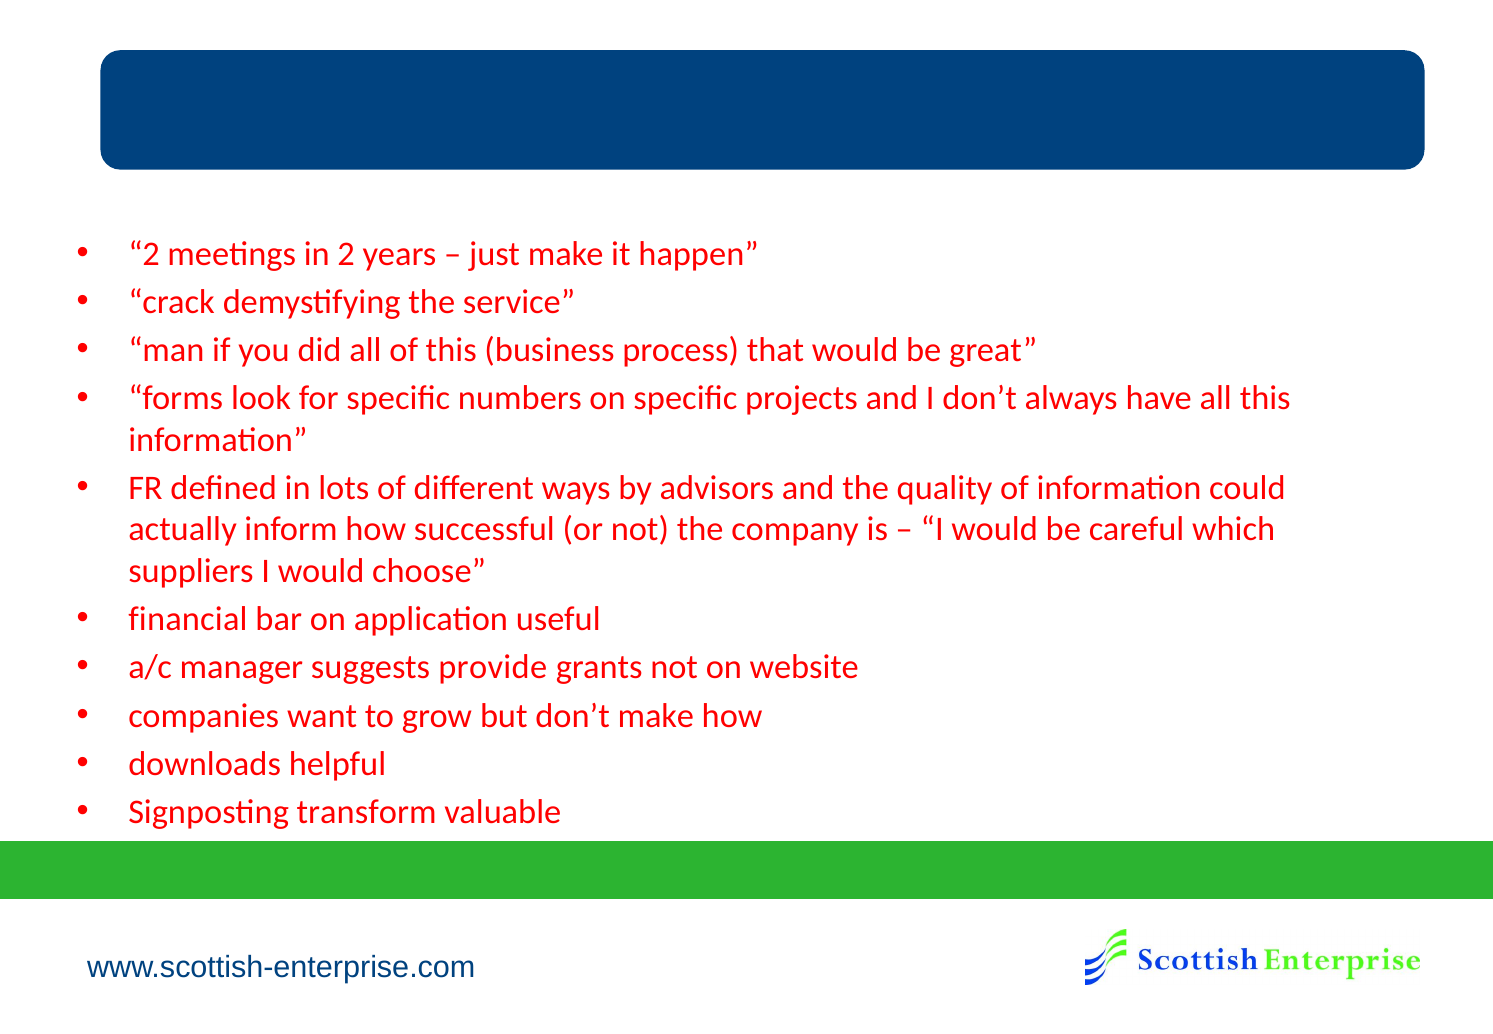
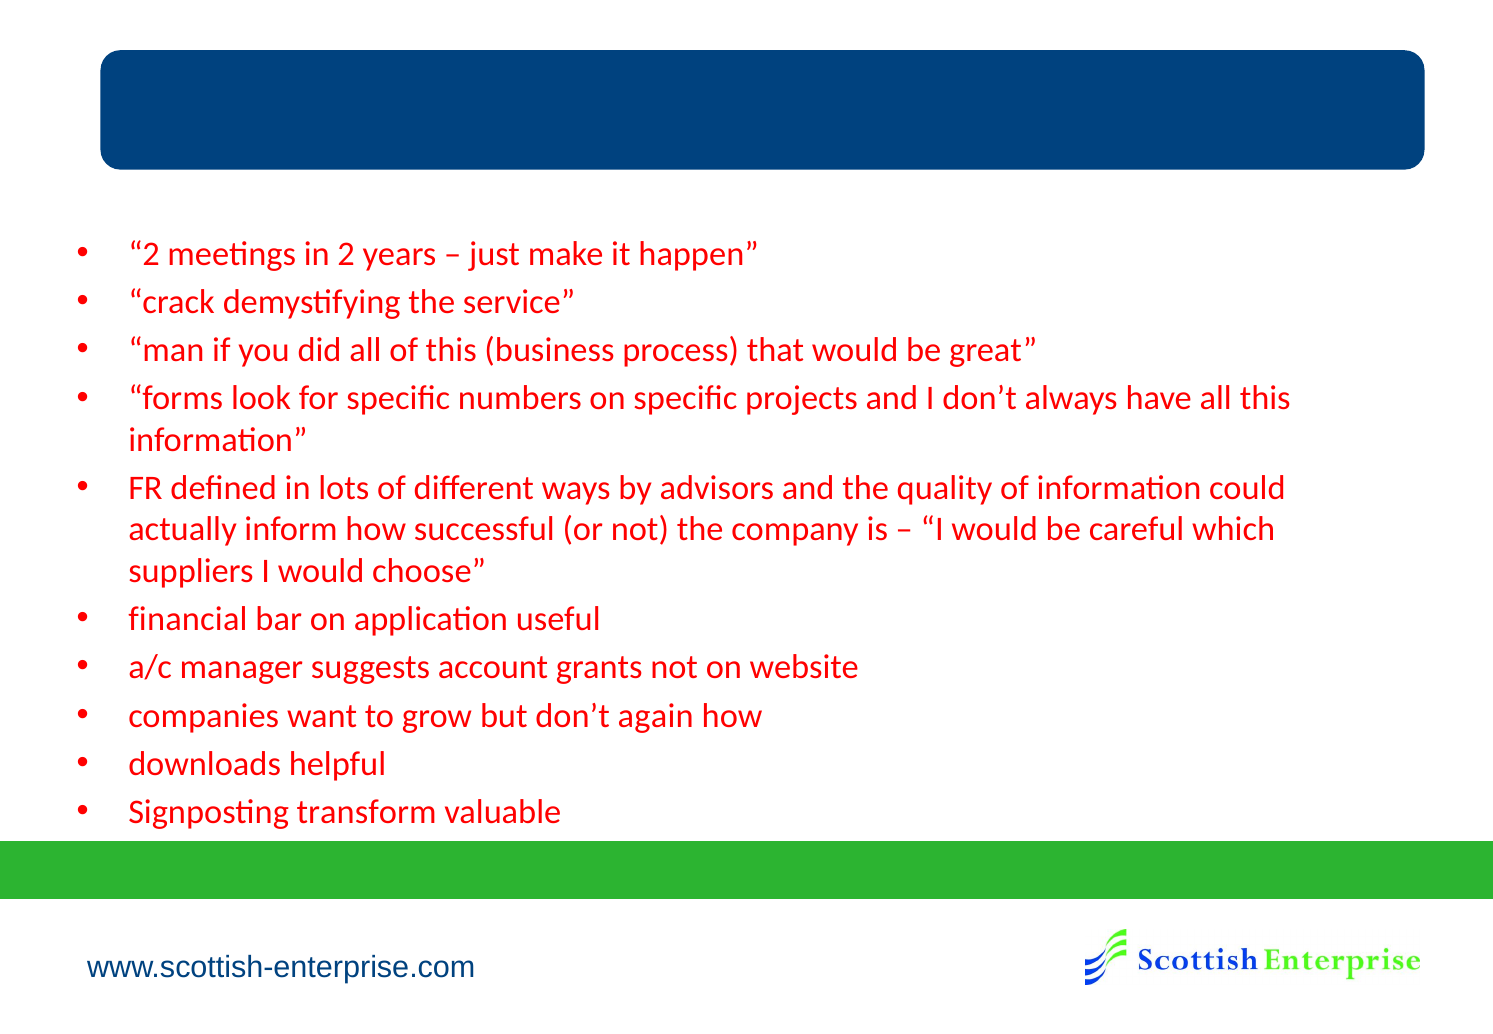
provide: provide -> account
don’t make: make -> again
